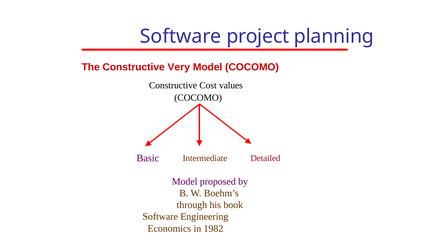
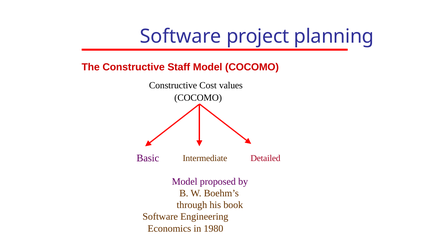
Very: Very -> Staff
1982: 1982 -> 1980
